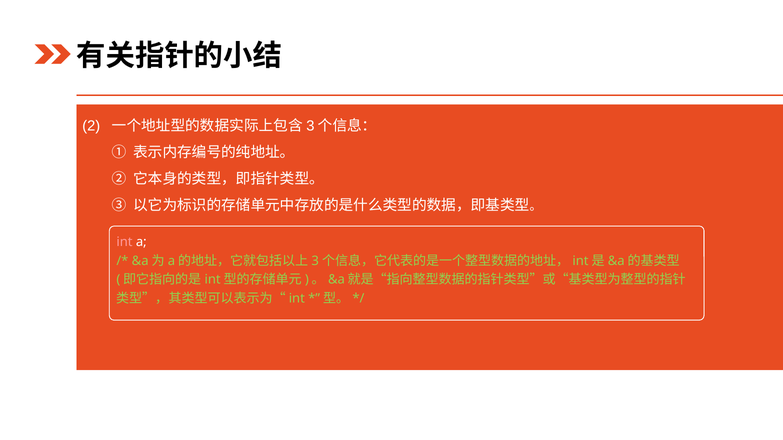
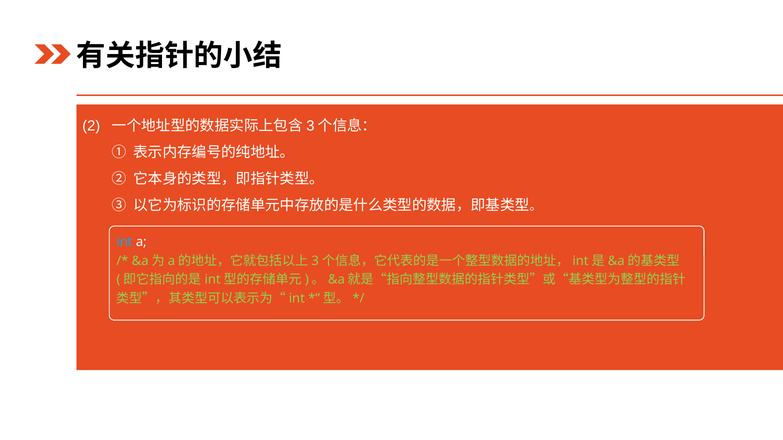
int colour: pink -> light blue
